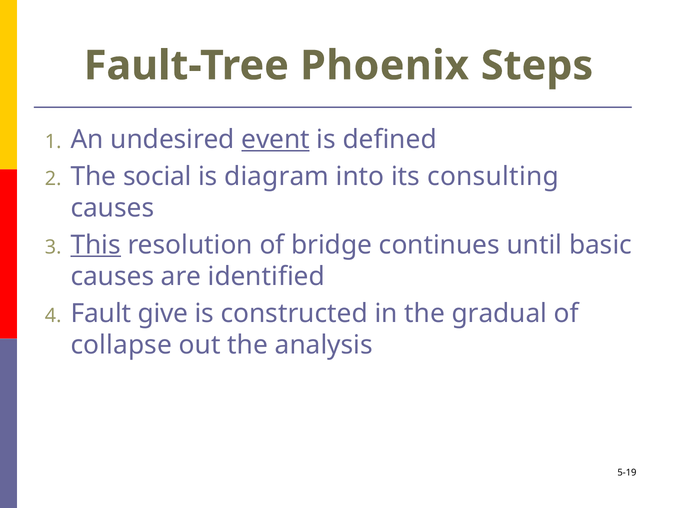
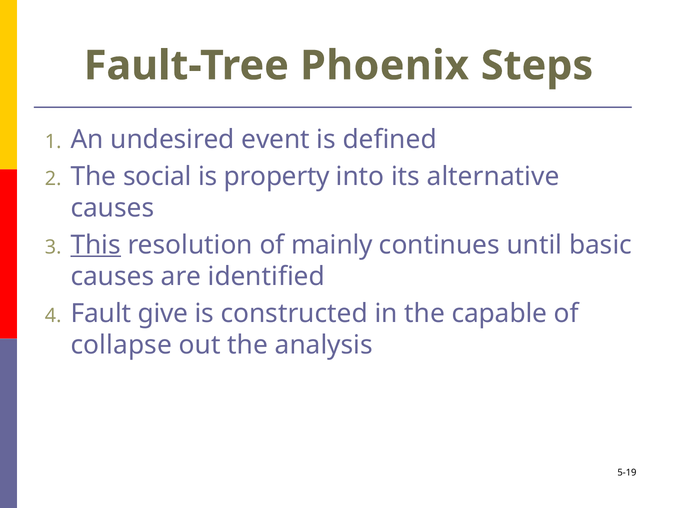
event underline: present -> none
diagram: diagram -> property
consulting: consulting -> alternative
bridge: bridge -> mainly
gradual: gradual -> capable
